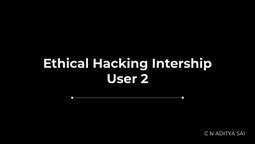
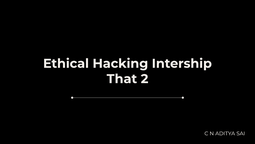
User: User -> That
